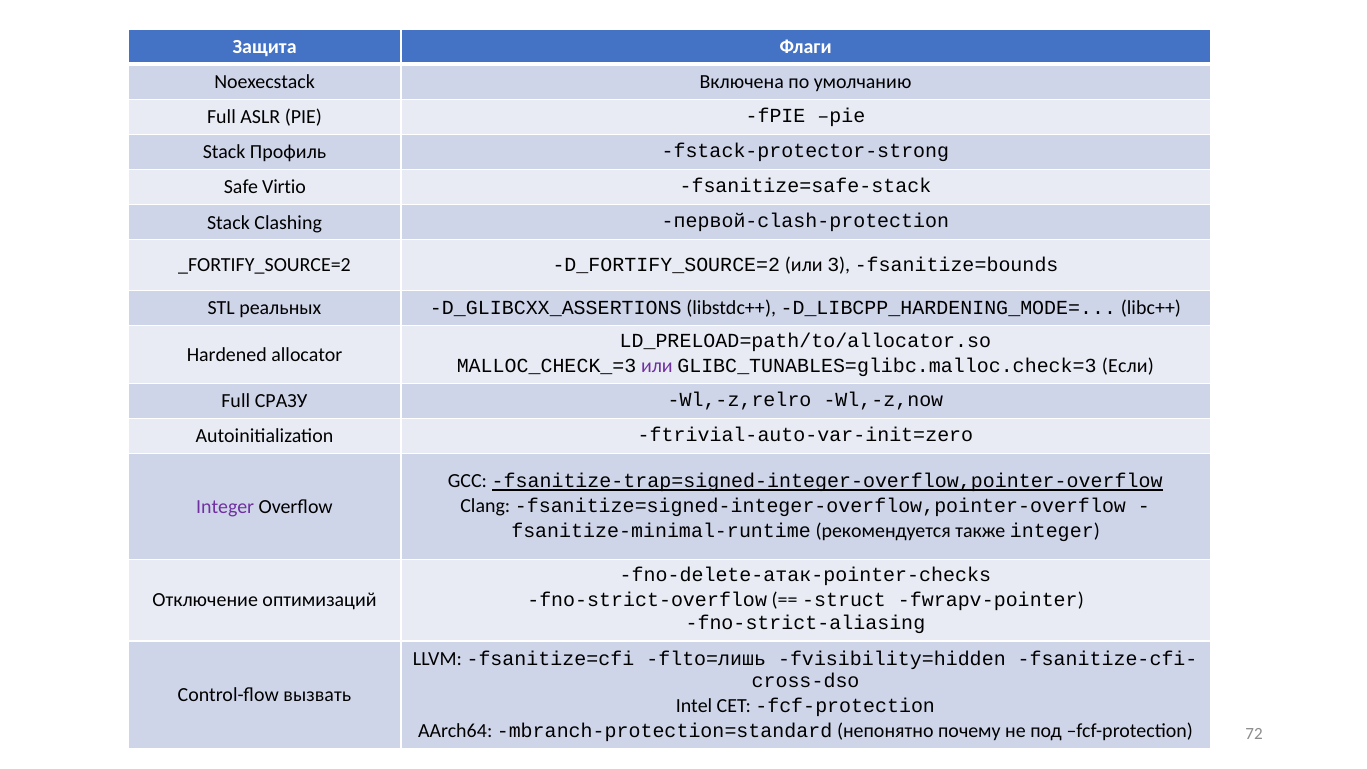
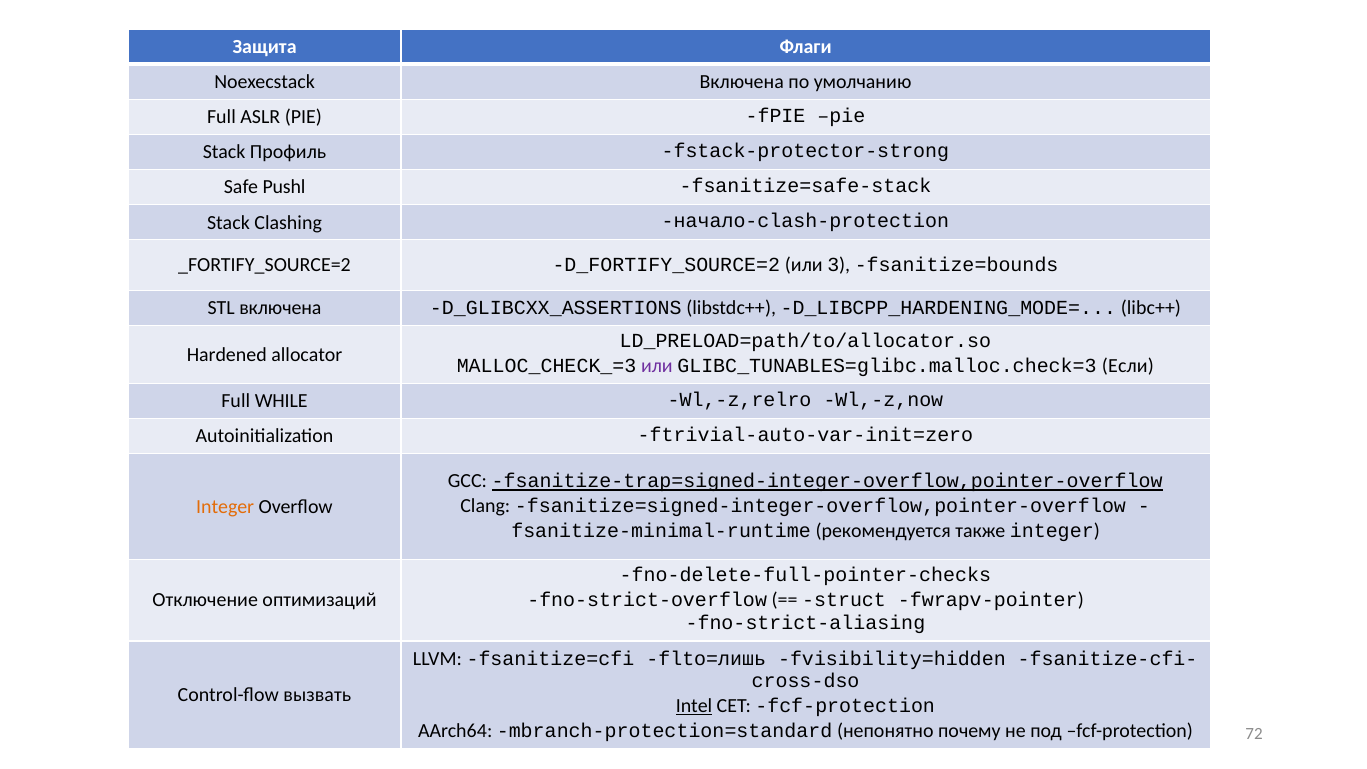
Virtio: Virtio -> Pushl
первой-clash-protection: первой-clash-protection -> начало-clash-protection
STL реальных: реальных -> включена
СРАЗУ: СРАЗУ -> WHILE
Integer at (225, 507) colour: purple -> orange
fno-delete-атак-pointer-checks: fno-delete-атак-pointer-checks -> fno-delete-full-pointer-checks
Intel underline: none -> present
